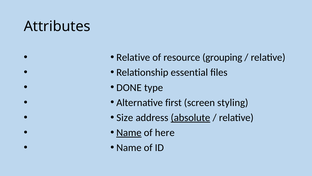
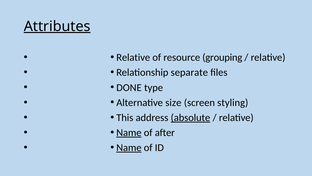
Attributes underline: none -> present
essential: essential -> separate
first: first -> size
Size: Size -> This
here: here -> after
Name at (129, 147) underline: none -> present
